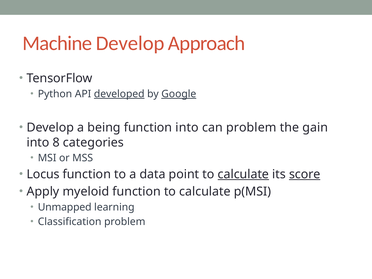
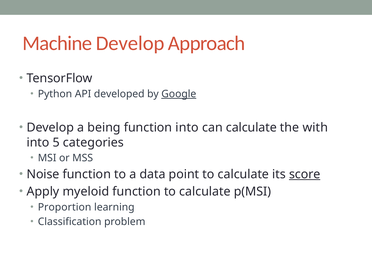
developed underline: present -> none
can problem: problem -> calculate
gain: gain -> with
8: 8 -> 5
Locus: Locus -> Noise
calculate at (243, 174) underline: present -> none
Unmapped: Unmapped -> Proportion
